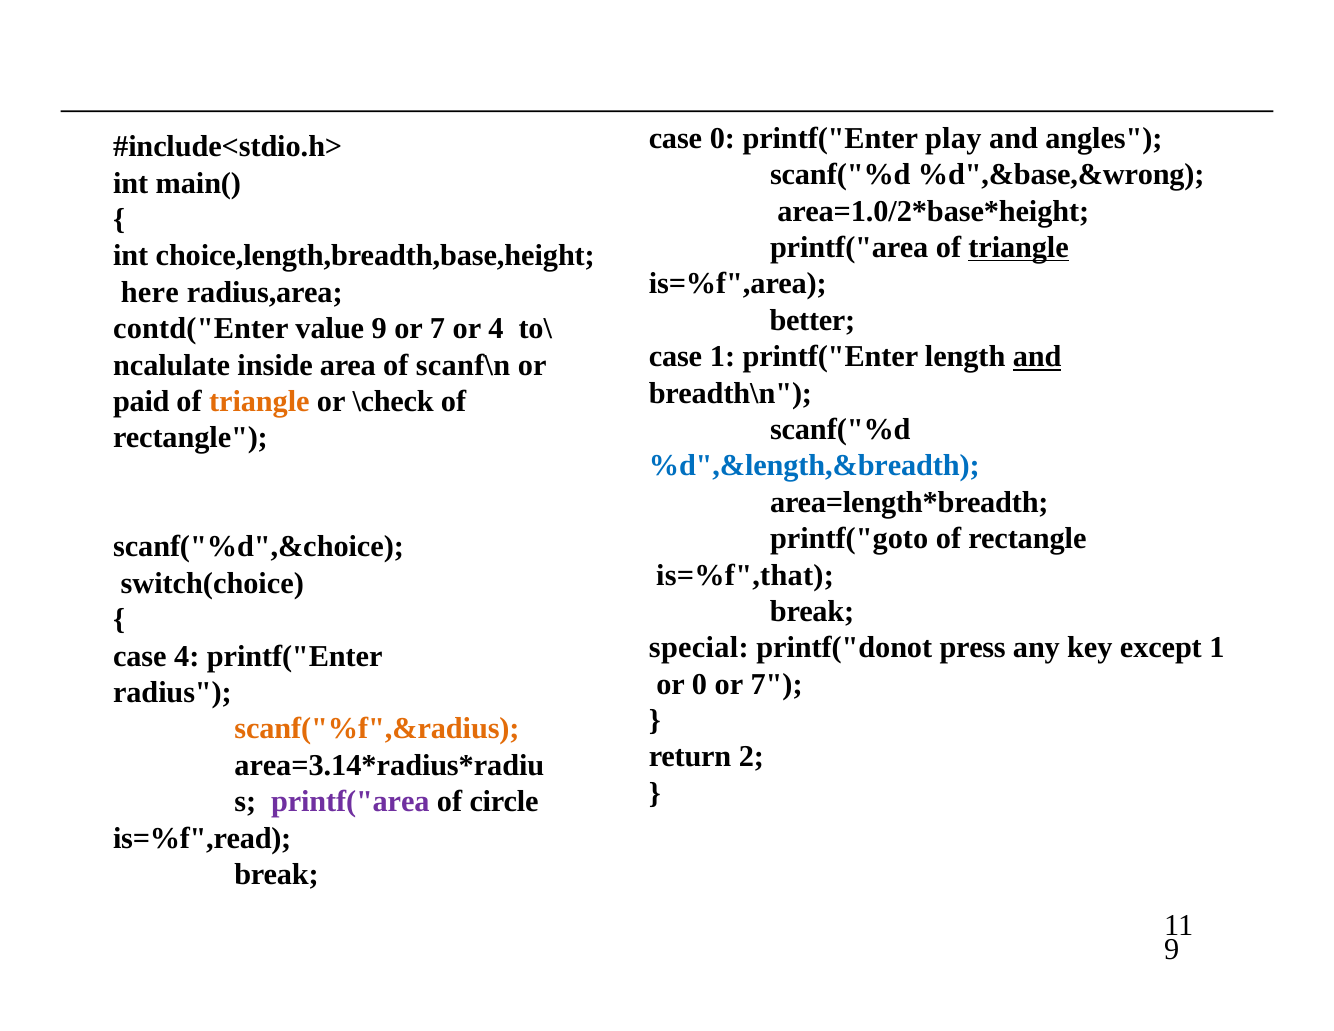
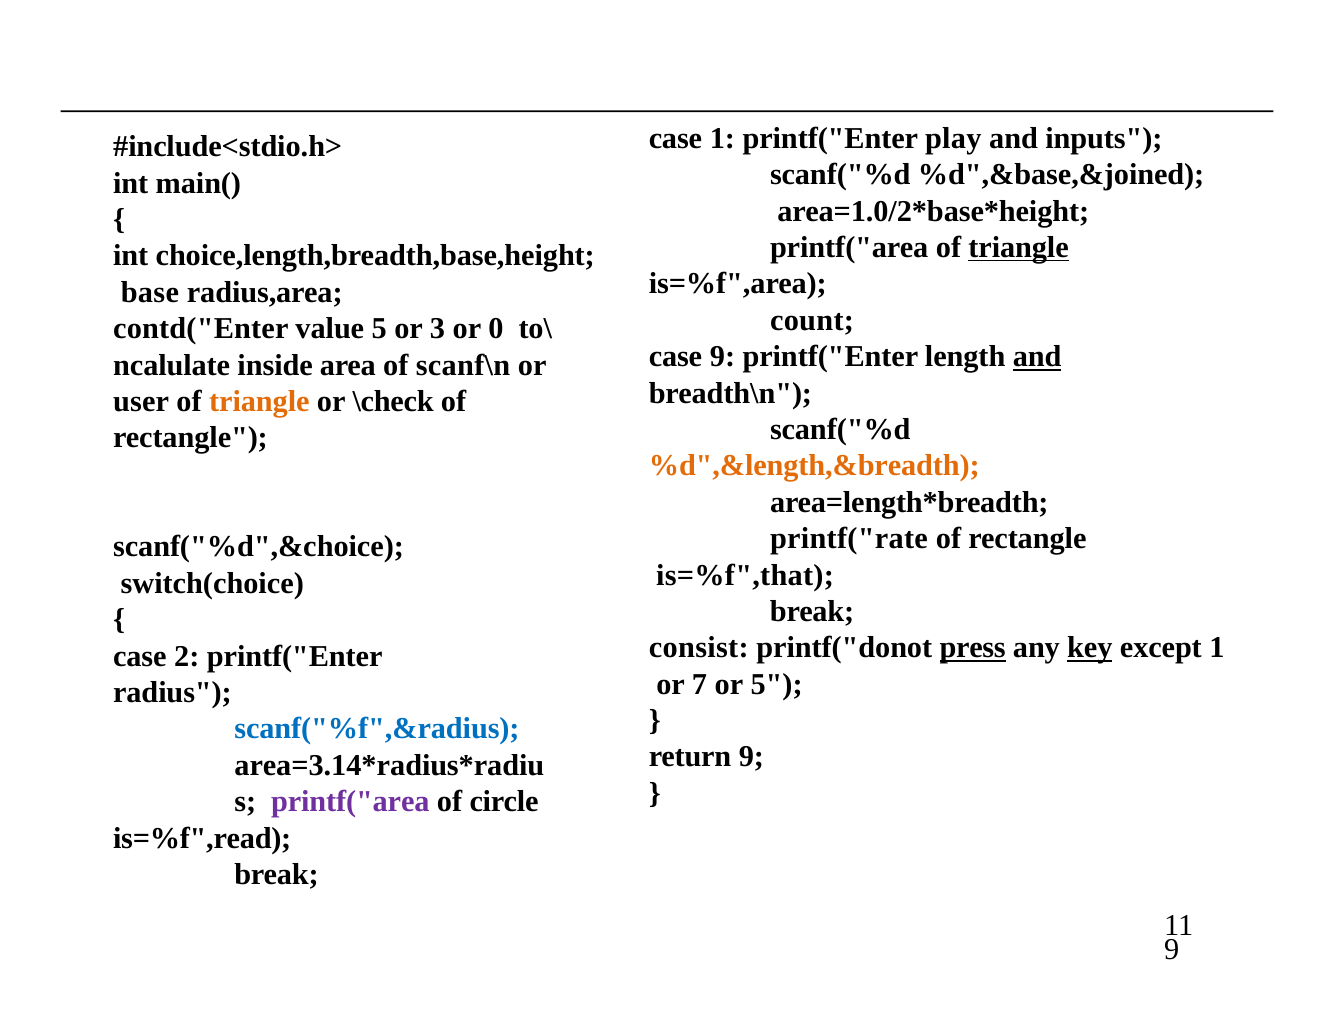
case 0: 0 -> 1
angles: angles -> inputs
%d",&base,&wrong: %d",&base,&wrong -> %d",&base,&joined
here: here -> base
better: better -> count
value 9: 9 -> 5
7 at (437, 329): 7 -> 3
or 4: 4 -> 0
case 1: 1 -> 9
paid: paid -> user
%d",&length,&breadth colour: blue -> orange
printf("goto: printf("goto -> printf("rate
special: special -> consist
press underline: none -> present
key underline: none -> present
case 4: 4 -> 2
or 0: 0 -> 7
7 at (777, 684): 7 -> 5
scanf("%f",&radius colour: orange -> blue
return 2: 2 -> 9
